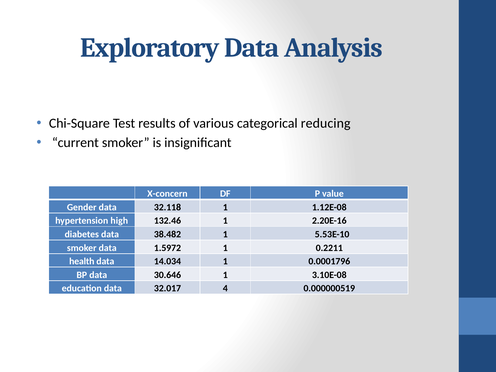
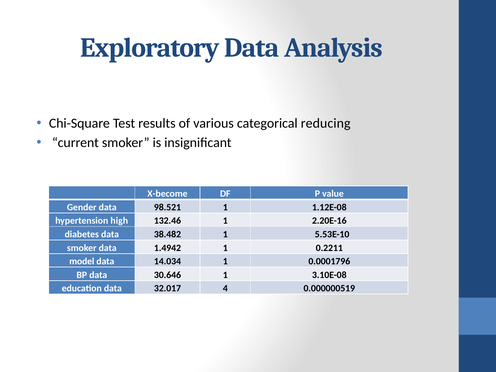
X-concern: X-concern -> X-become
32.118: 32.118 -> 98.521
1.5972: 1.5972 -> 1.4942
health: health -> model
